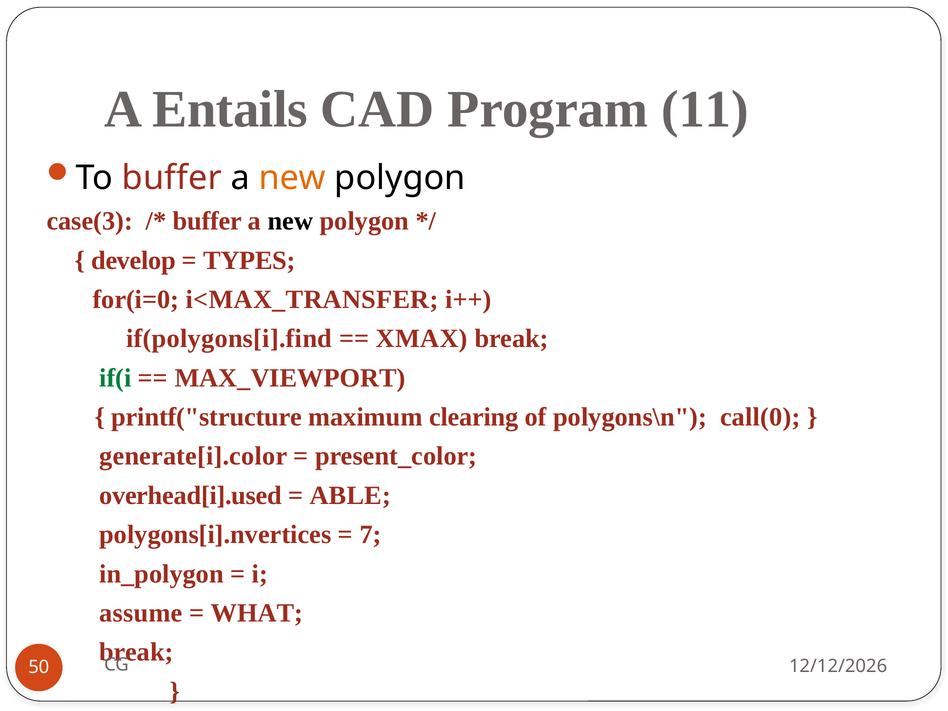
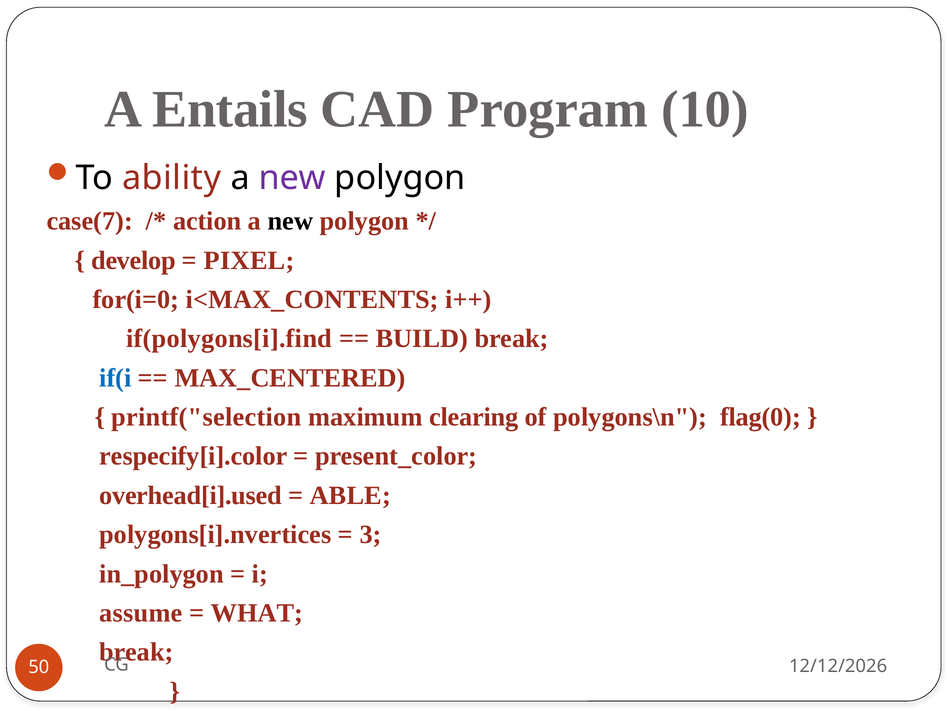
11: 11 -> 10
To buffer: buffer -> ability
new at (292, 178) colour: orange -> purple
case(3: case(3 -> case(7
buffer at (207, 221): buffer -> action
TYPES: TYPES -> PIXEL
i<MAX_TRANSFER: i<MAX_TRANSFER -> i<MAX_CONTENTS
XMAX: XMAX -> BUILD
if(i colour: green -> blue
MAX_VIEWPORT: MAX_VIEWPORT -> MAX_CENTERED
printf("structure: printf("structure -> printf("selection
call(0: call(0 -> flag(0
generate[i].color: generate[i].color -> respecify[i].color
7: 7 -> 3
